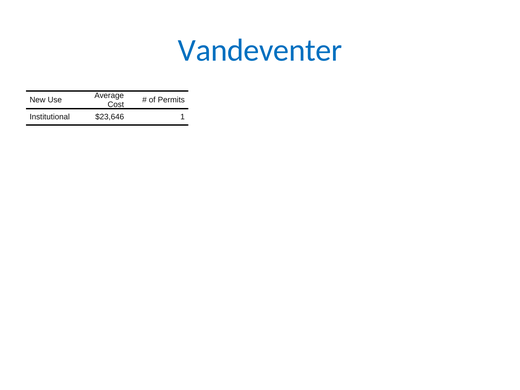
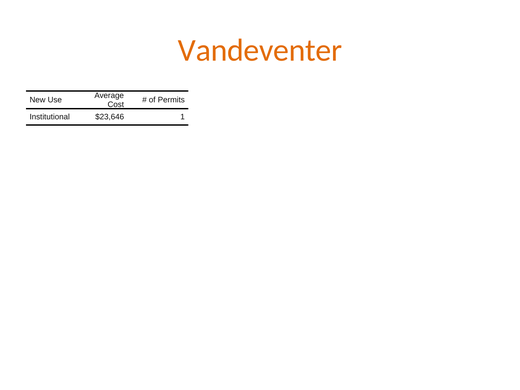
Vandeventer colour: blue -> orange
